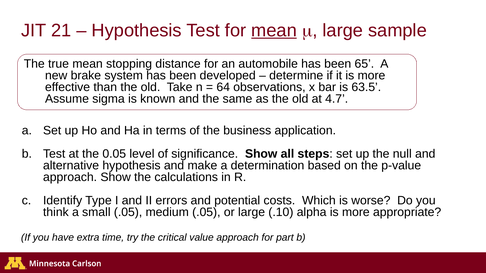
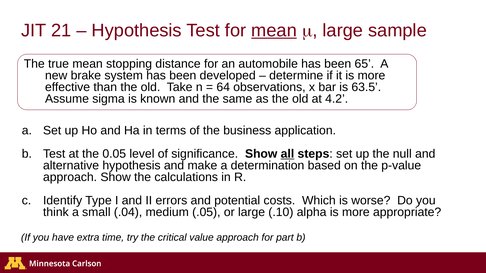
4.7: 4.7 -> 4.2
all underline: none -> present
small .05: .05 -> .04
